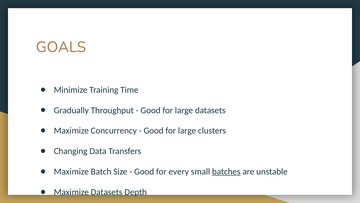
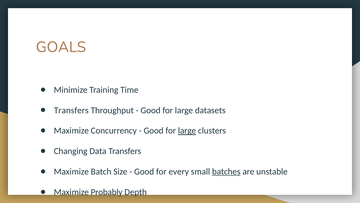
Gradually at (71, 110): Gradually -> Transfers
large at (187, 130) underline: none -> present
Maximize Datasets: Datasets -> Probably
